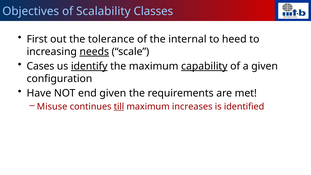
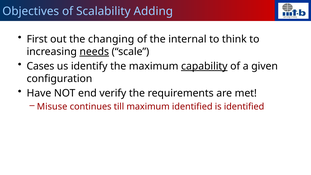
Classes: Classes -> Adding
tolerance: tolerance -> changing
heed: heed -> think
identify underline: present -> none
end given: given -> verify
till underline: present -> none
maximum increases: increases -> identified
